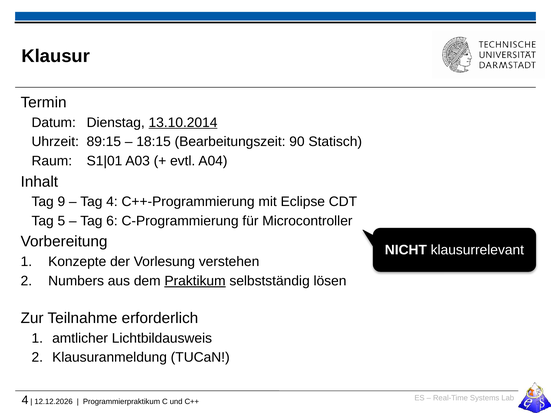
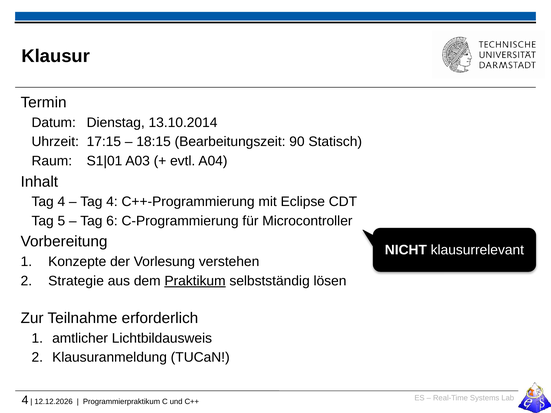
13.10.2014 underline: present -> none
89:15: 89:15 -> 17:15
9 at (61, 202): 9 -> 4
Numbers: Numbers -> Strategie
